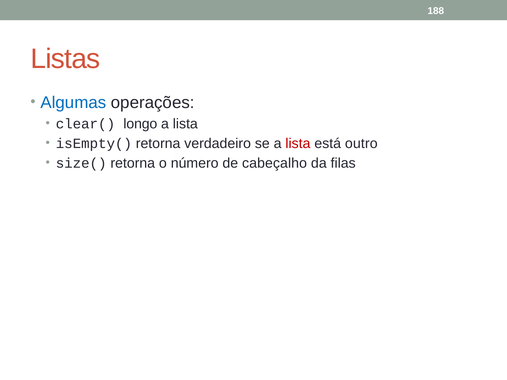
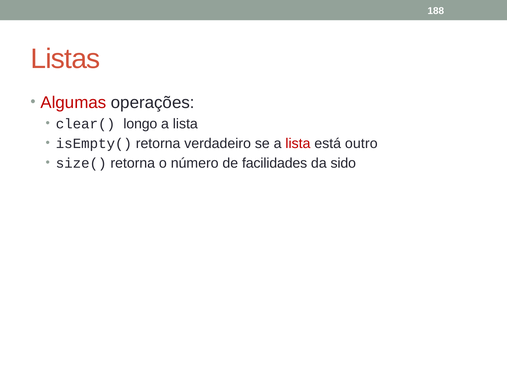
Algumas colour: blue -> red
cabeçalho: cabeçalho -> facilidades
filas: filas -> sido
